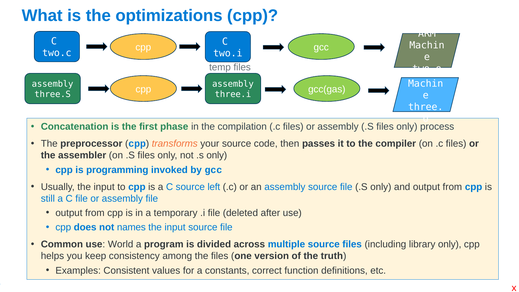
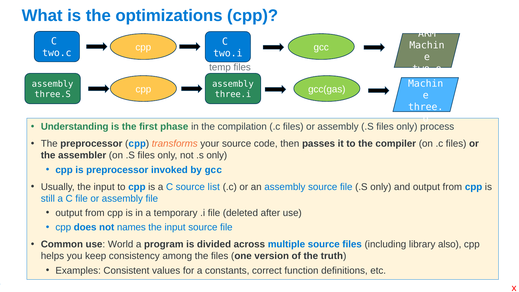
Concatenation: Concatenation -> Understanding
is programming: programming -> preprocessor
left: left -> list
library only: only -> also
